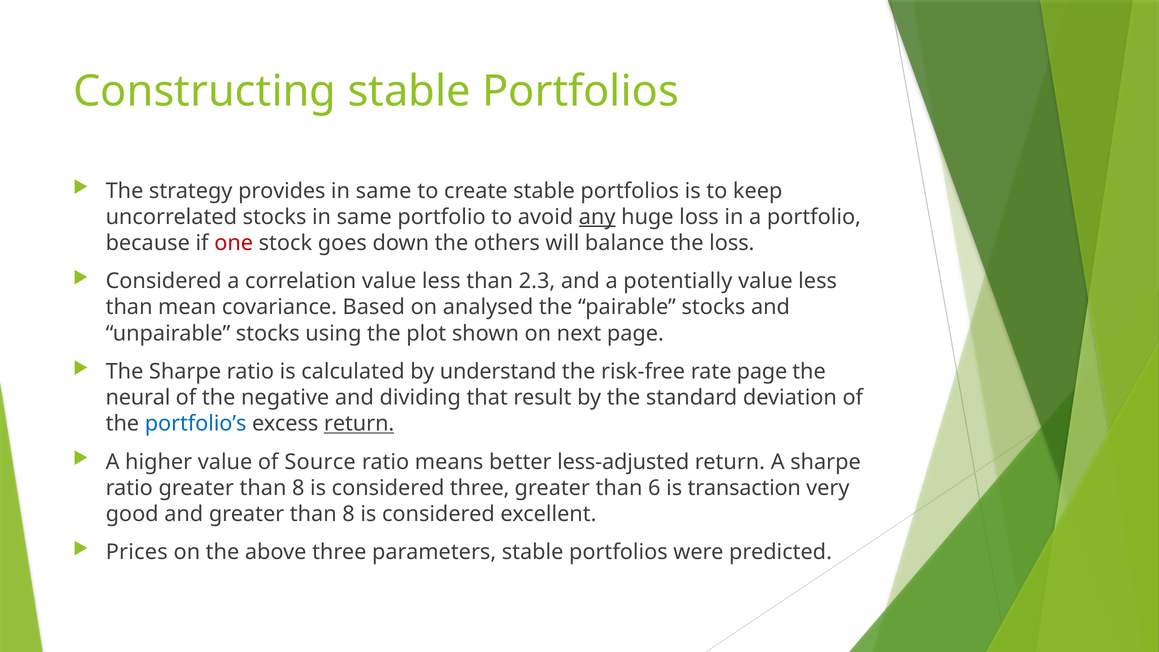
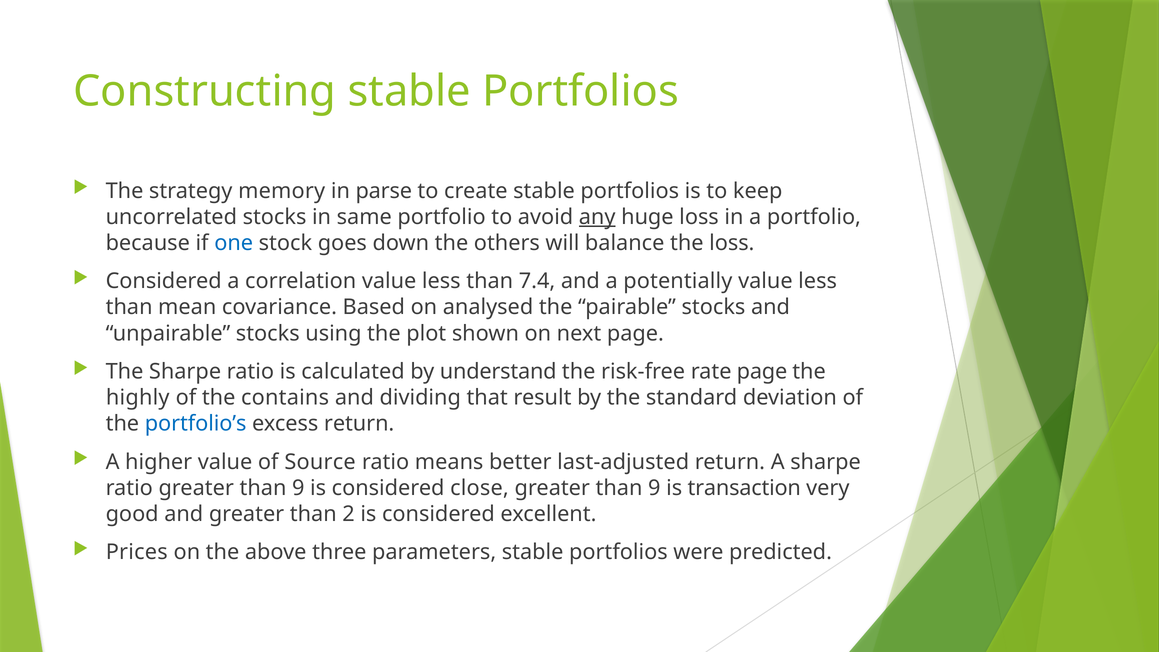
provides: provides -> memory
same at (384, 191): same -> parse
one colour: red -> blue
2.3: 2.3 -> 7.4
neural: neural -> highly
negative: negative -> contains
return at (359, 424) underline: present -> none
less-adjusted: less-adjusted -> last-adjusted
ratio greater than 8: 8 -> 9
considered three: three -> close
6 at (654, 488): 6 -> 9
and greater than 8: 8 -> 2
